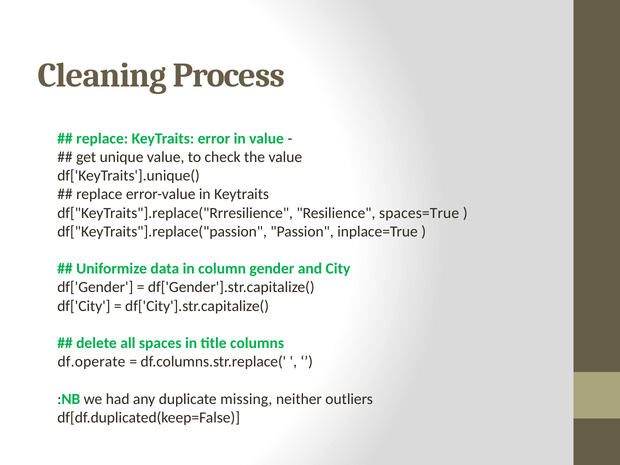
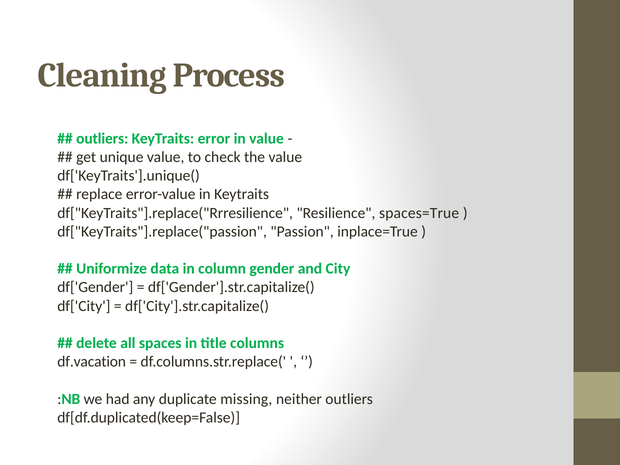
replace at (102, 139): replace -> outliers
df.operate: df.operate -> df.vacation
